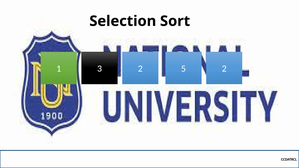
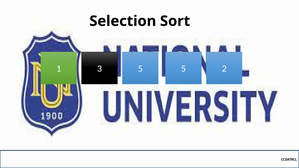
3 2: 2 -> 5
